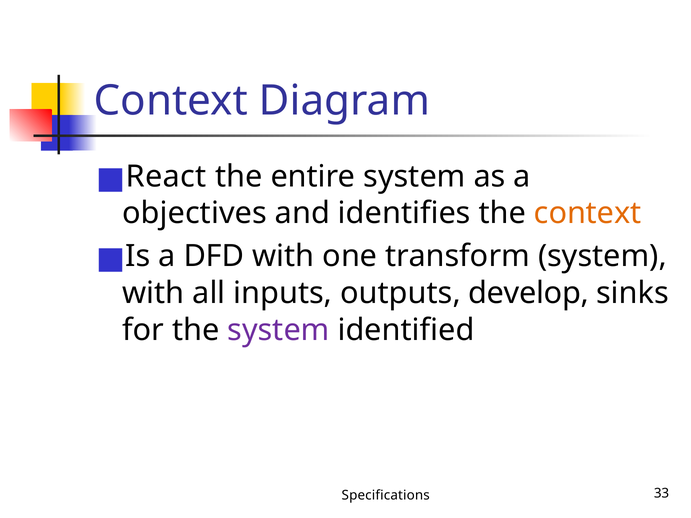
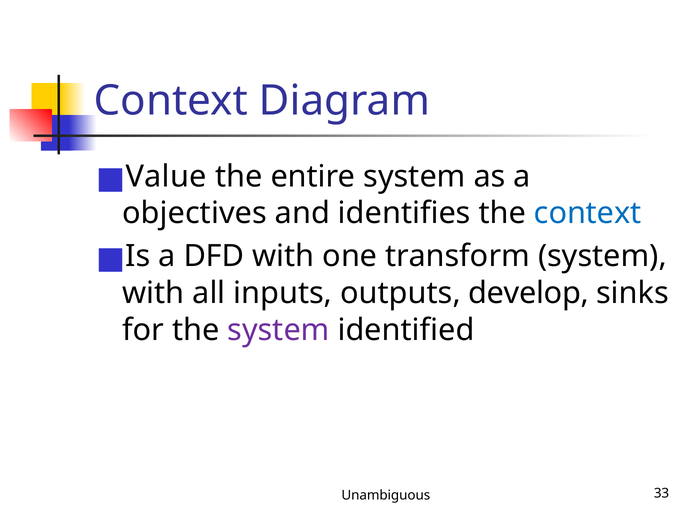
React: React -> Value
context at (588, 213) colour: orange -> blue
Specifications: Specifications -> Unambiguous
